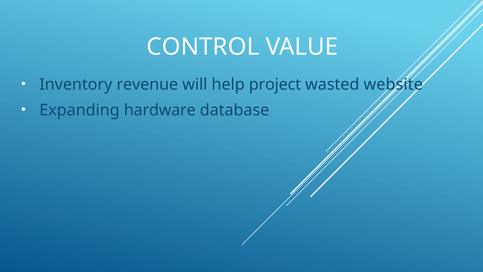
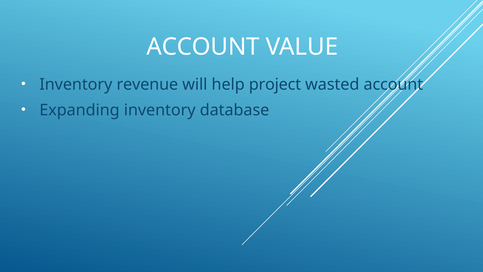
CONTROL at (203, 47): CONTROL -> ACCOUNT
wasted website: website -> account
Expanding hardware: hardware -> inventory
